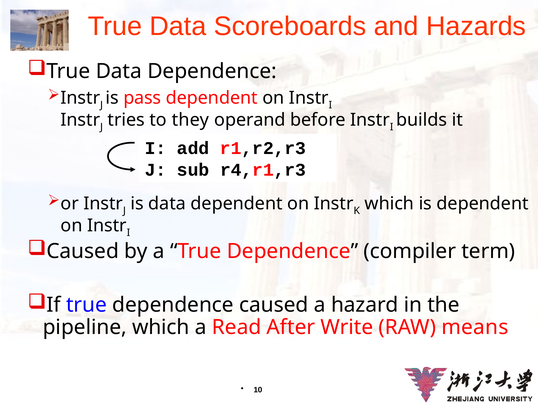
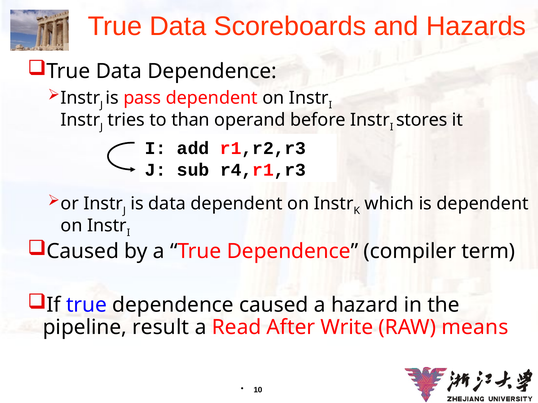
they: they -> than
builds: builds -> stores
pipeline which: which -> result
